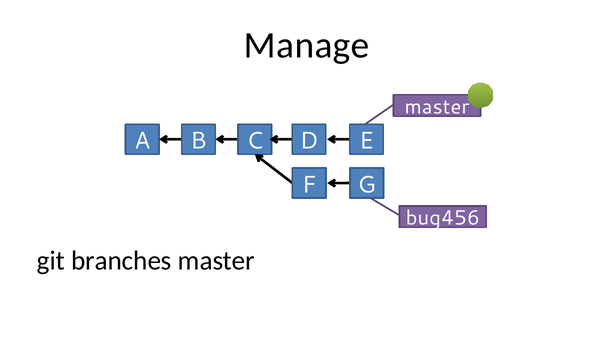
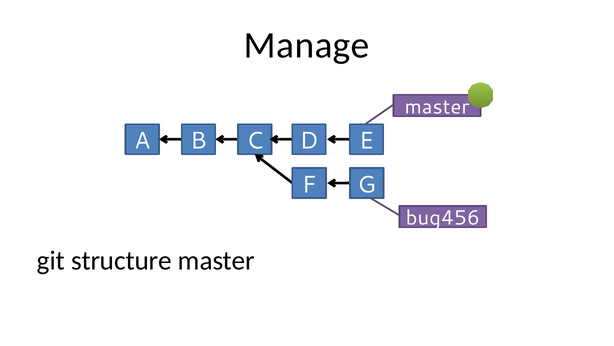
branches: branches -> structure
